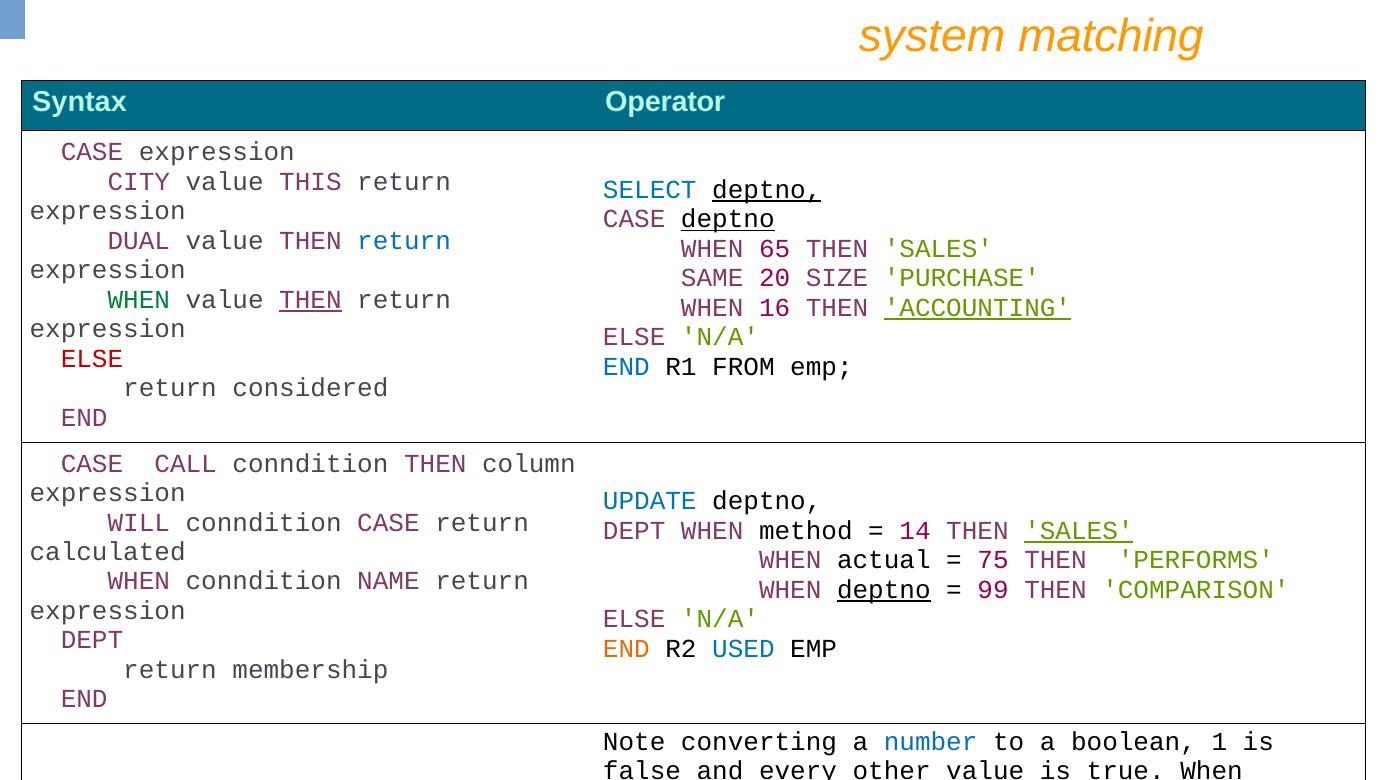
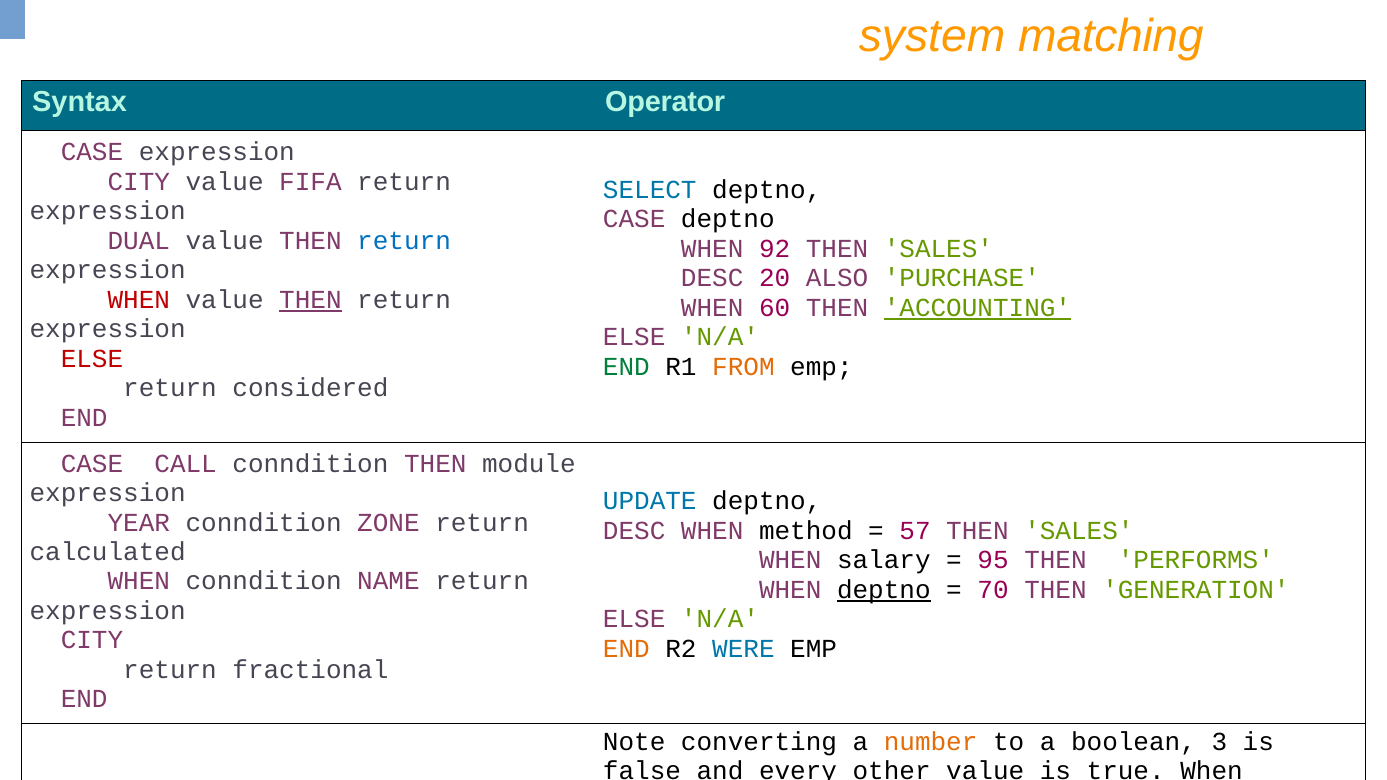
THIS: THIS -> FIFA
deptno at (767, 190) underline: present -> none
deptno at (728, 219) underline: present -> none
65: 65 -> 92
SAME at (712, 278): SAME -> DESC
SIZE: SIZE -> ALSO
WHEN at (139, 300) colour: green -> red
16: 16 -> 60
END at (626, 367) colour: blue -> green
FROM colour: black -> orange
column: column -> module
WILL: WILL -> YEAR
conndition CASE: CASE -> ZONE
DEPT at (634, 531): DEPT -> DESC
14: 14 -> 57
SALES at (1079, 531) underline: present -> none
actual: actual -> salary
75: 75 -> 95
99: 99 -> 70
COMPARISON: COMPARISON -> GENERATION
DEPT at (92, 641): DEPT -> CITY
USED: USED -> WERE
membership: membership -> fractional
number at (931, 742) colour: blue -> orange
boolean 1: 1 -> 3
